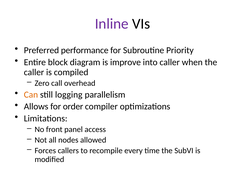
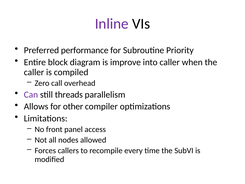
Can colour: orange -> purple
logging: logging -> threads
order: order -> other
